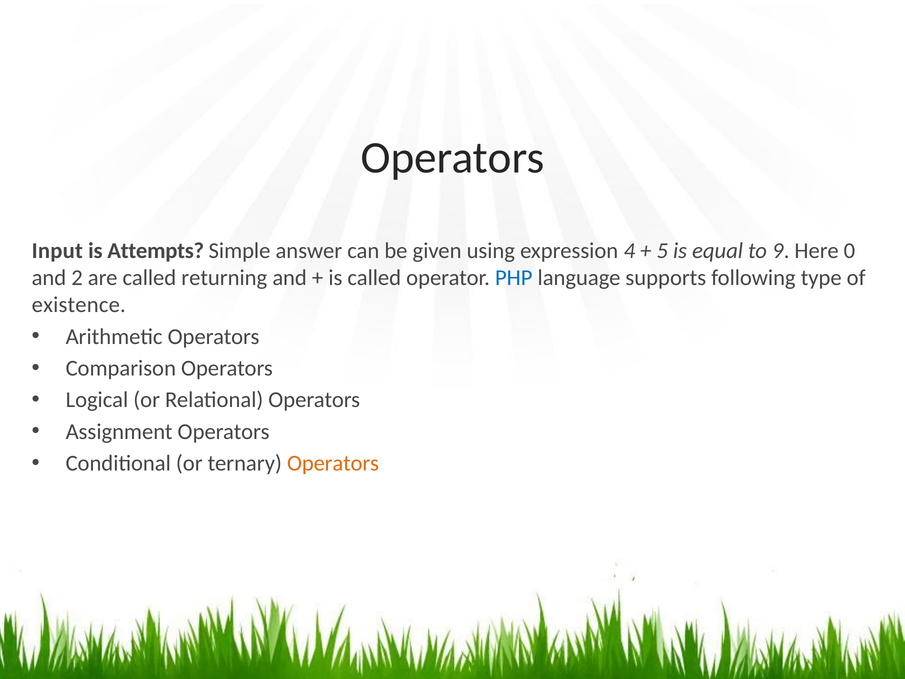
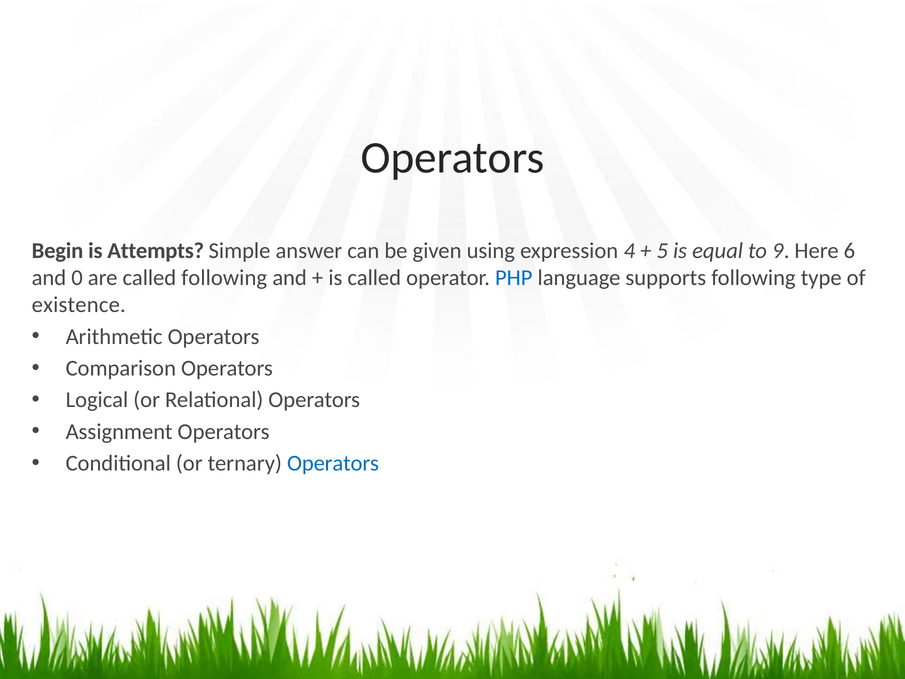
Input: Input -> Begin
0: 0 -> 6
2: 2 -> 0
called returning: returning -> following
Operators at (333, 463) colour: orange -> blue
